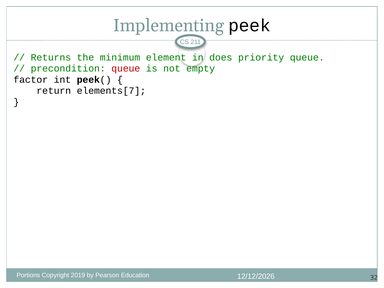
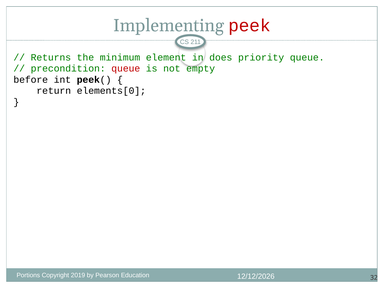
peek colour: black -> red
factor: factor -> before
elements[7: elements[7 -> elements[0
